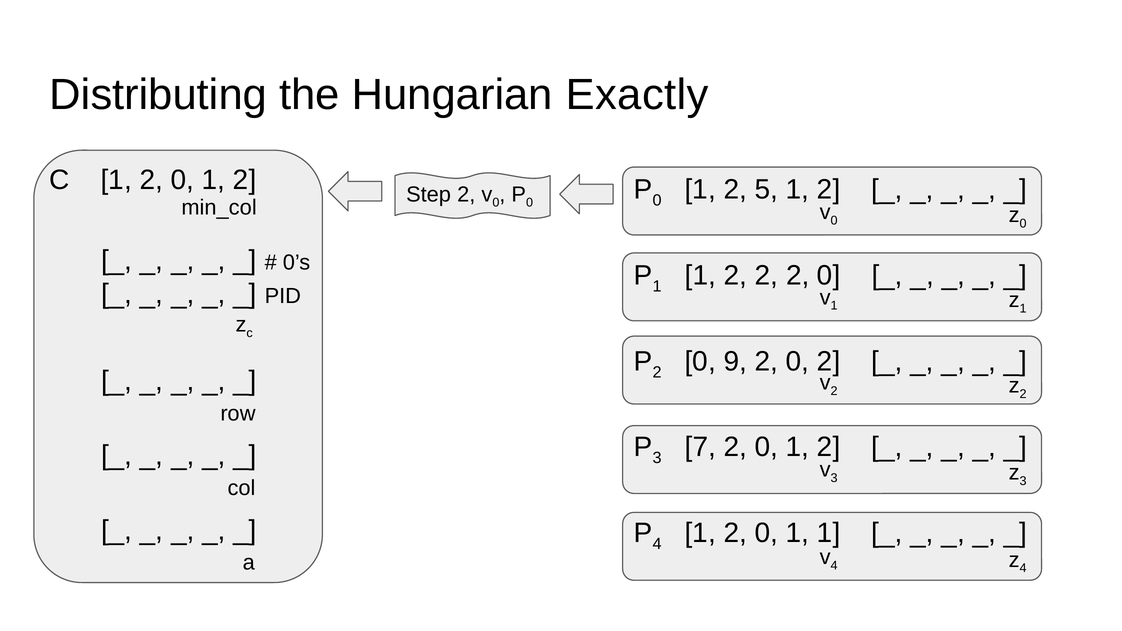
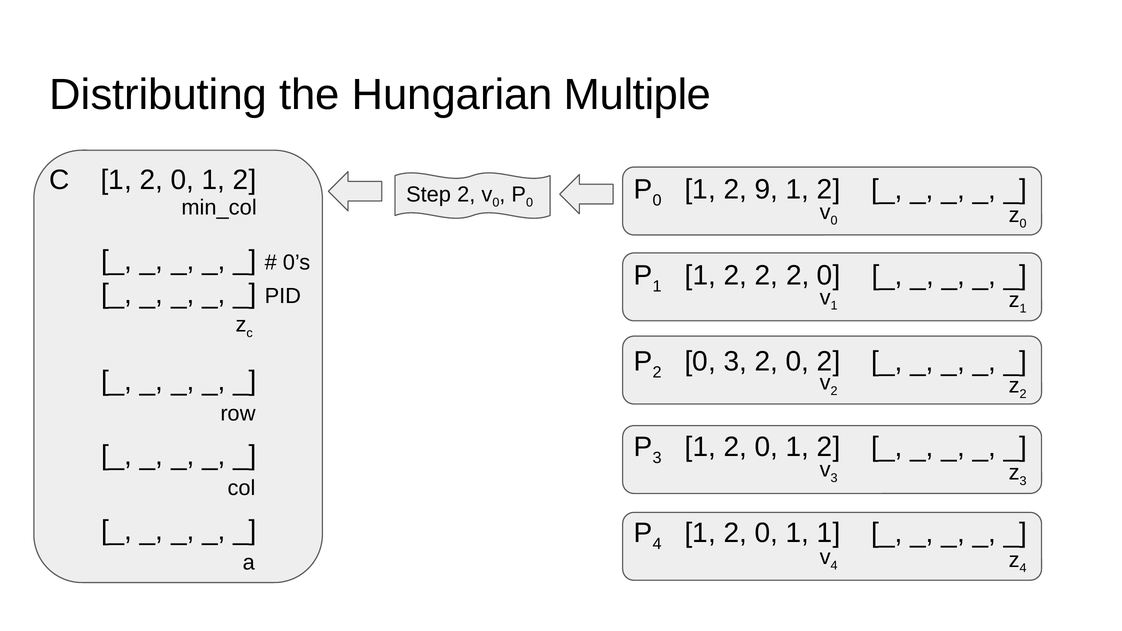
Exactly: Exactly -> Multiple
5: 5 -> 9
0 9: 9 -> 3
7 at (700, 447): 7 -> 1
